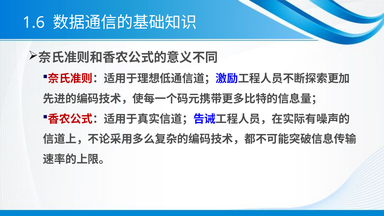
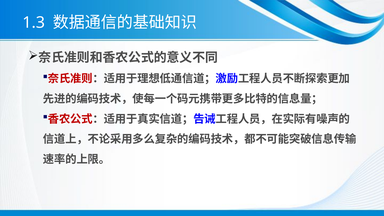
1.6: 1.6 -> 1.3
